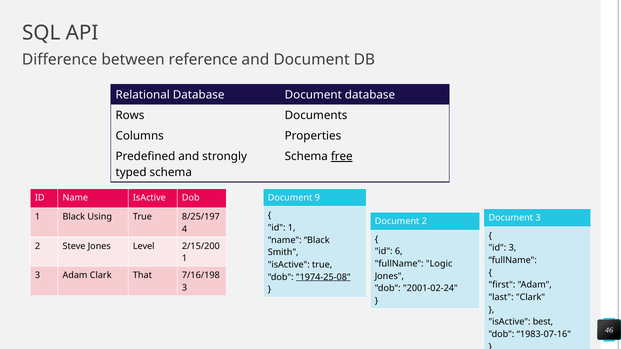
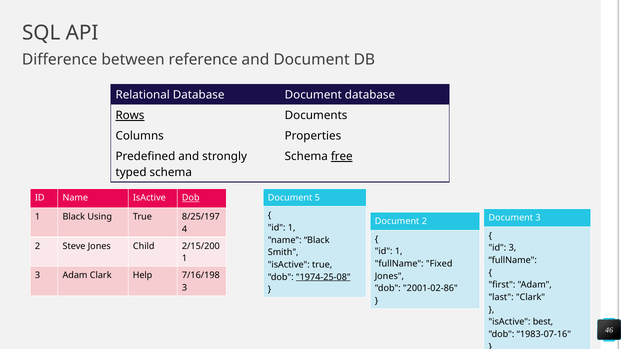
Rows underline: none -> present
Dob at (191, 198) underline: none -> present
9: 9 -> 5
Level: Level -> Child
6 at (399, 252): 6 -> 1
Logic: Logic -> Fixed
That: That -> Help
2001-02-24: 2001-02-24 -> 2001-02-86
